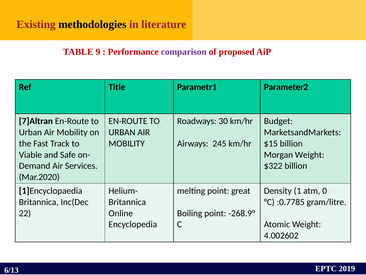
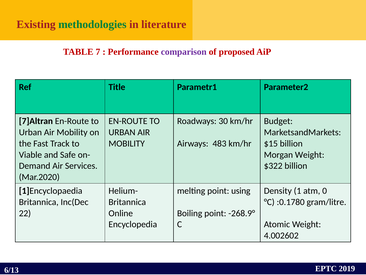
methodologies colour: black -> green
9: 9 -> 7
245: 245 -> 483
great: great -> using
:0.7785: :0.7785 -> :0.1780
